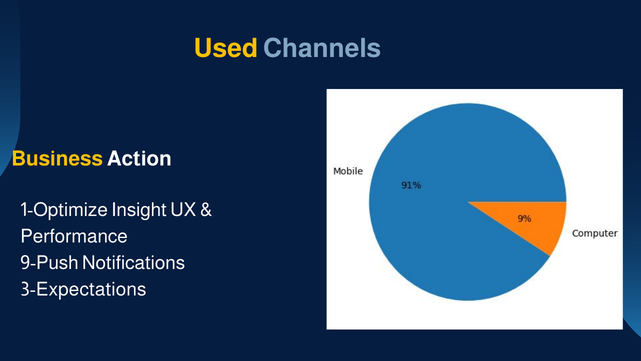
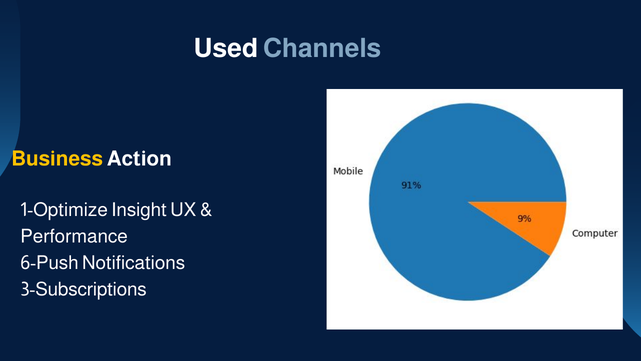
Used colour: yellow -> white
9-Push: 9-Push -> 6-Push
3-Expectations: 3-Expectations -> 3-Subscriptions
